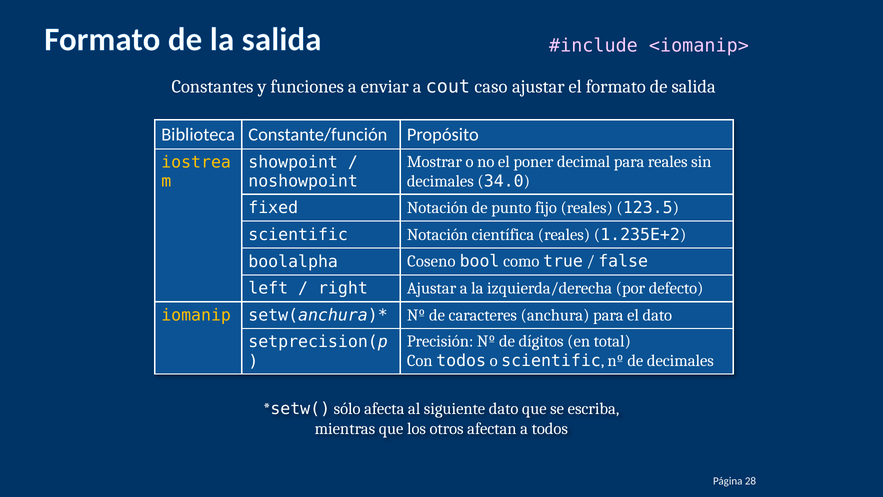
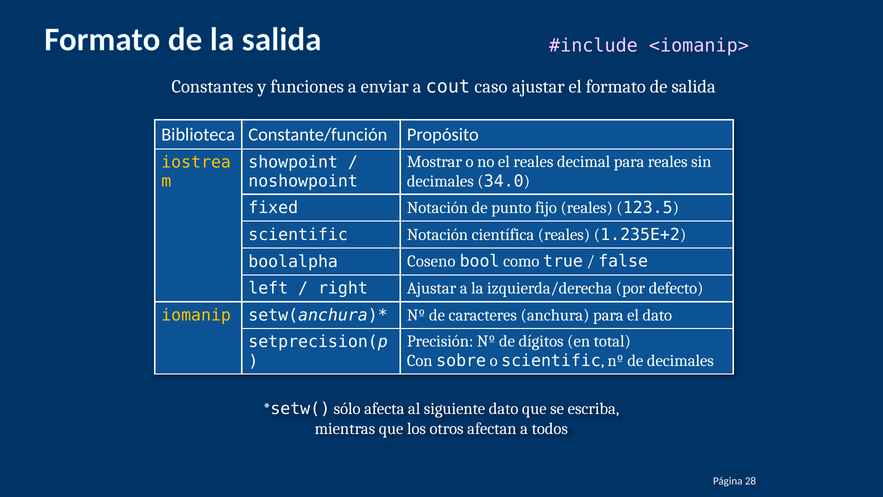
el poner: poner -> reales
Con todos: todos -> sobre
